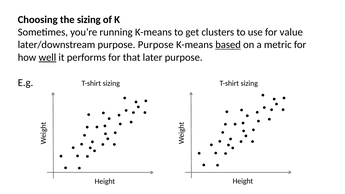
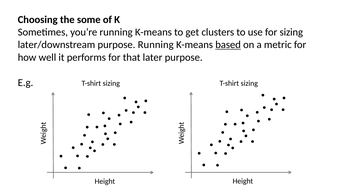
the sizing: sizing -> some
for value: value -> sizing
purpose Purpose: Purpose -> Running
well underline: present -> none
